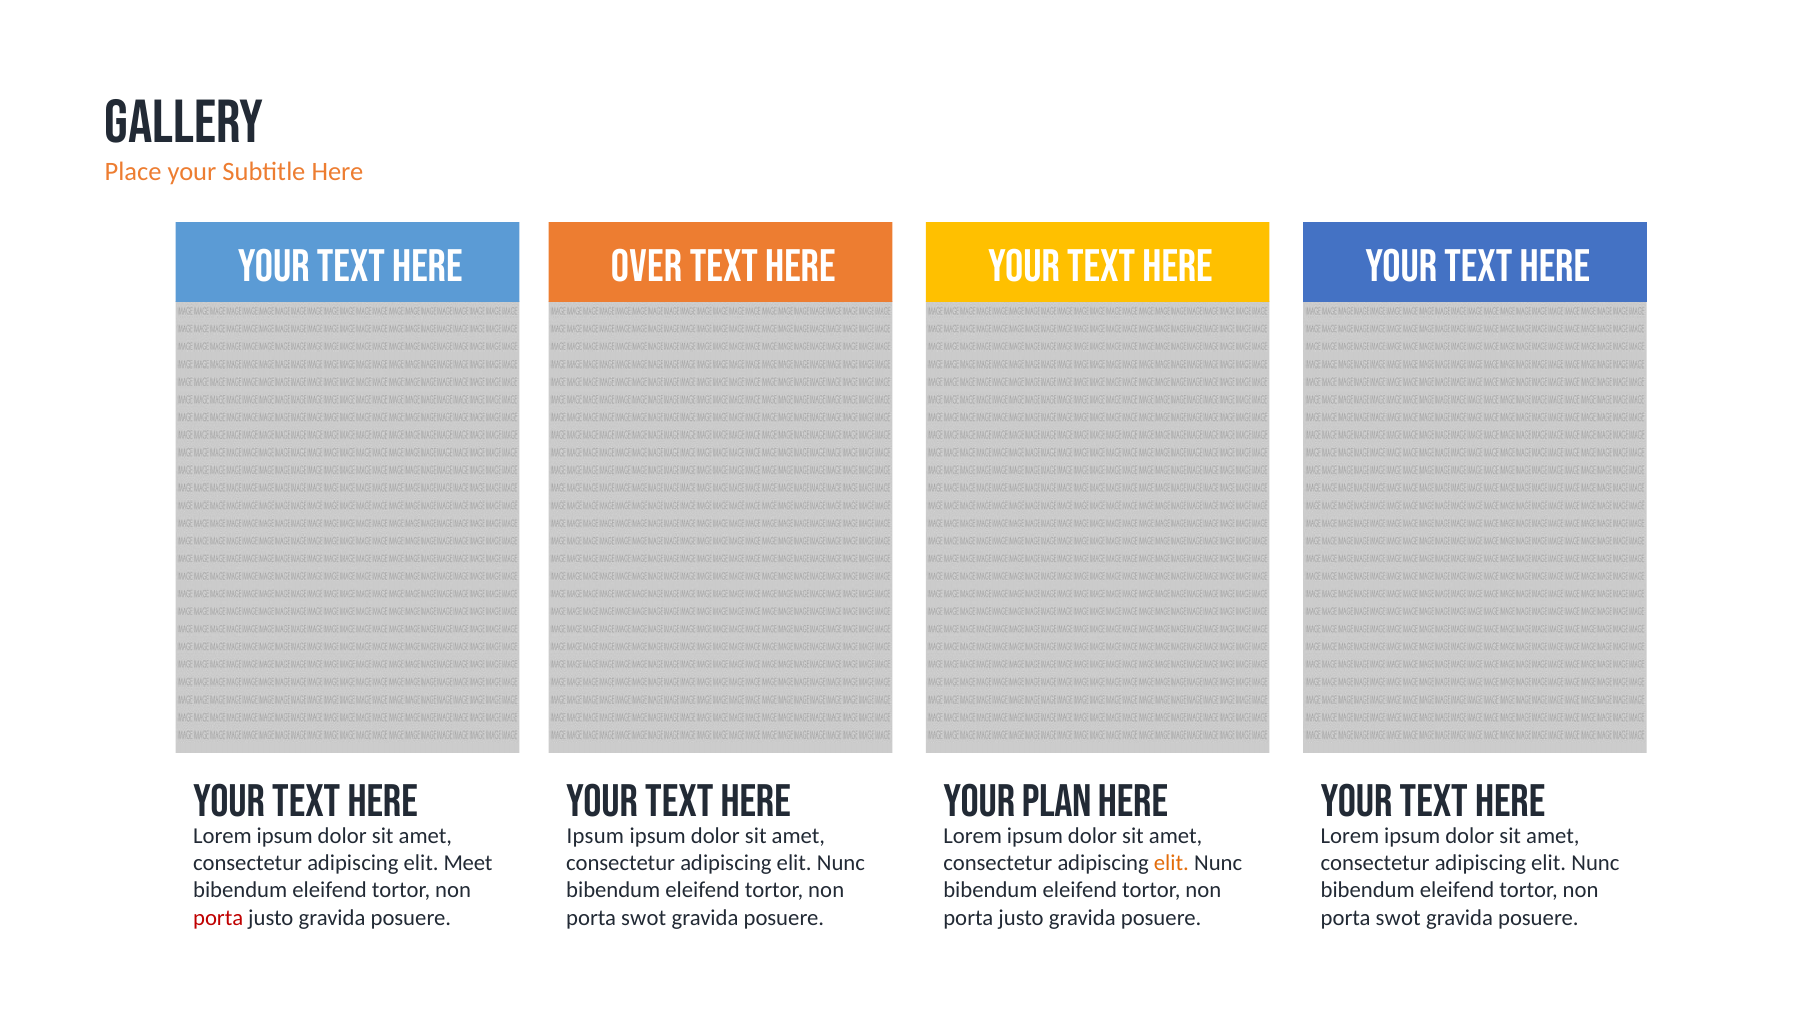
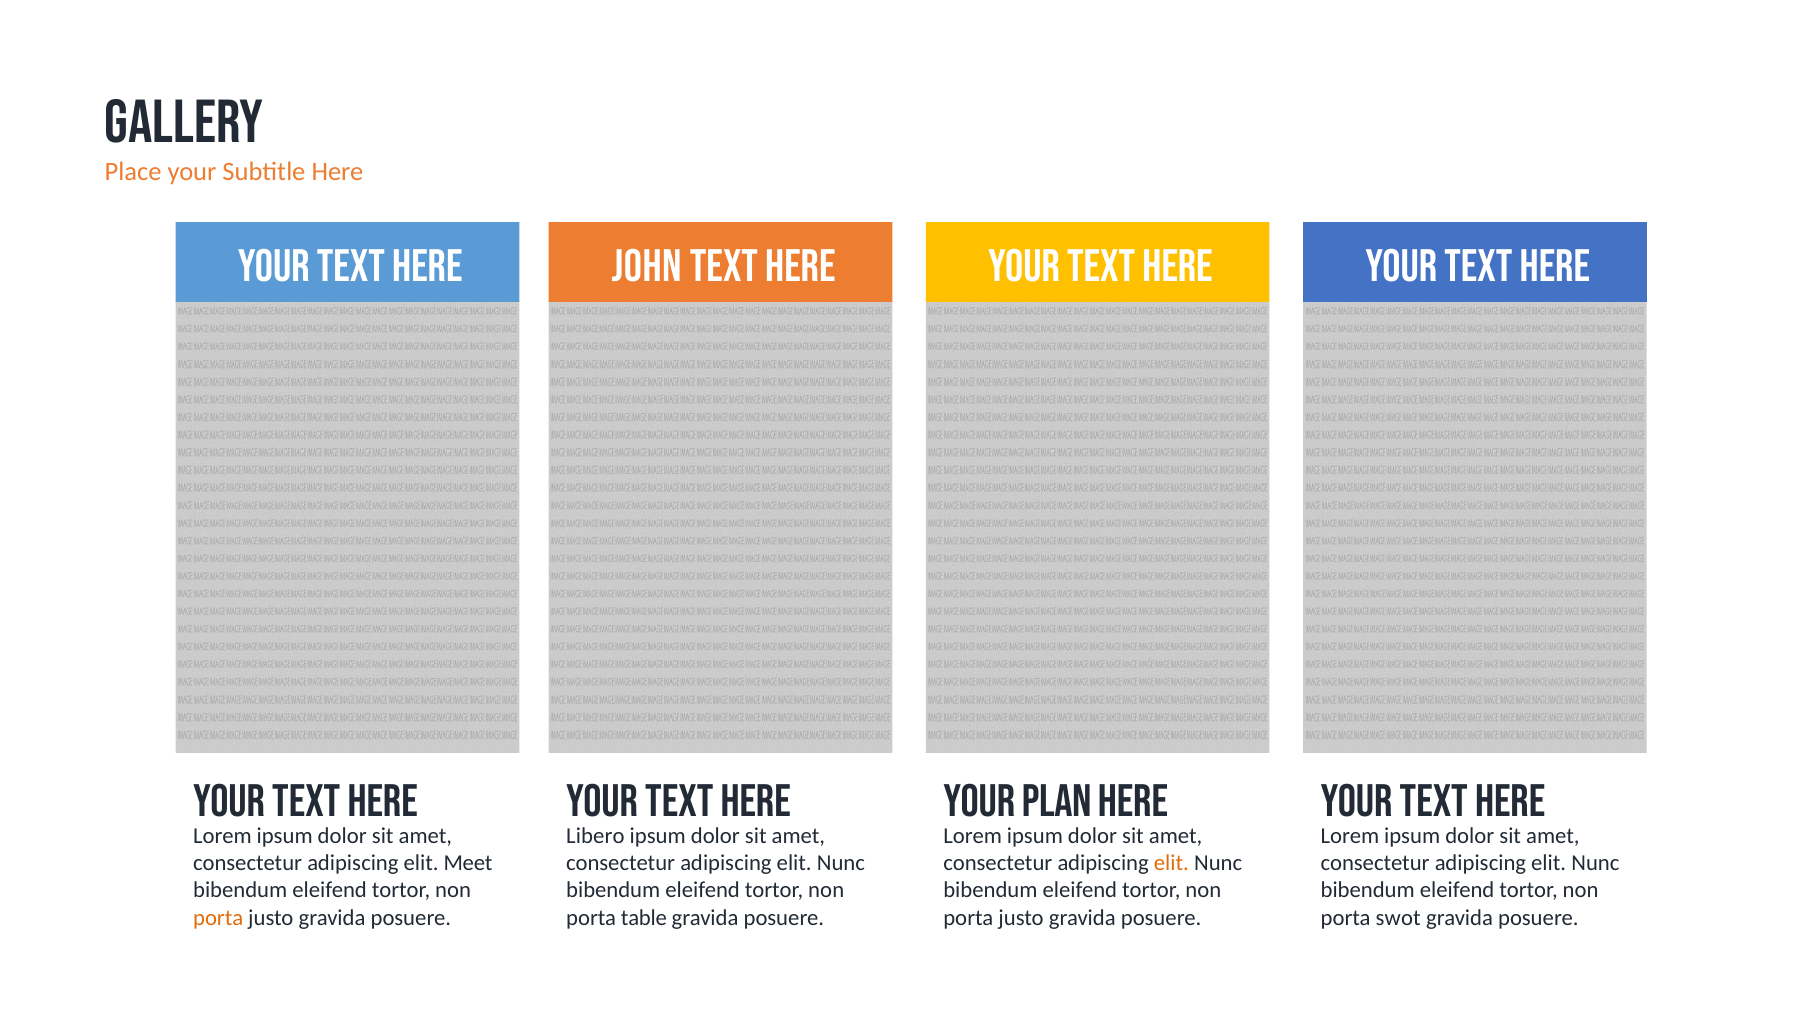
Over: Over -> John
Ipsum at (595, 835): Ipsum -> Libero
porta at (218, 917) colour: red -> orange
swot at (644, 917): swot -> table
